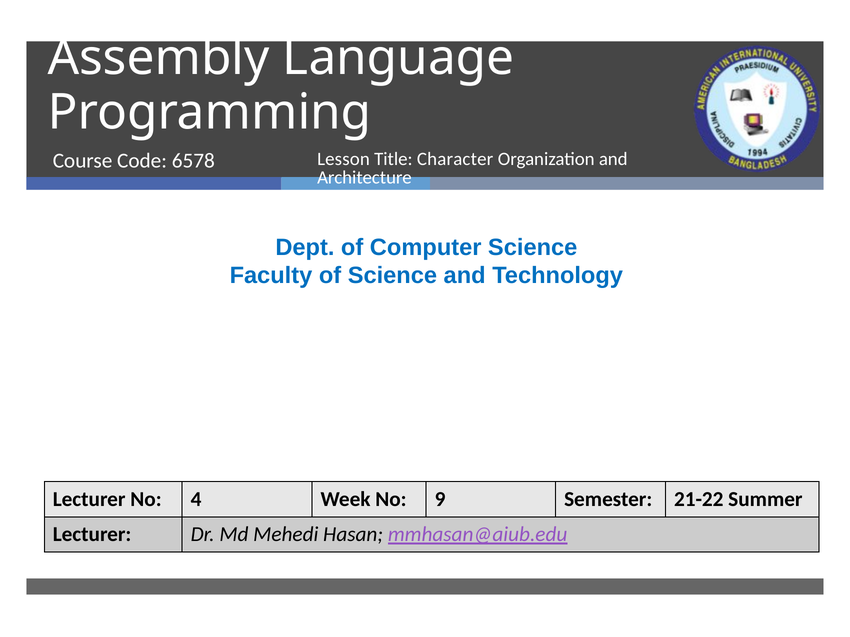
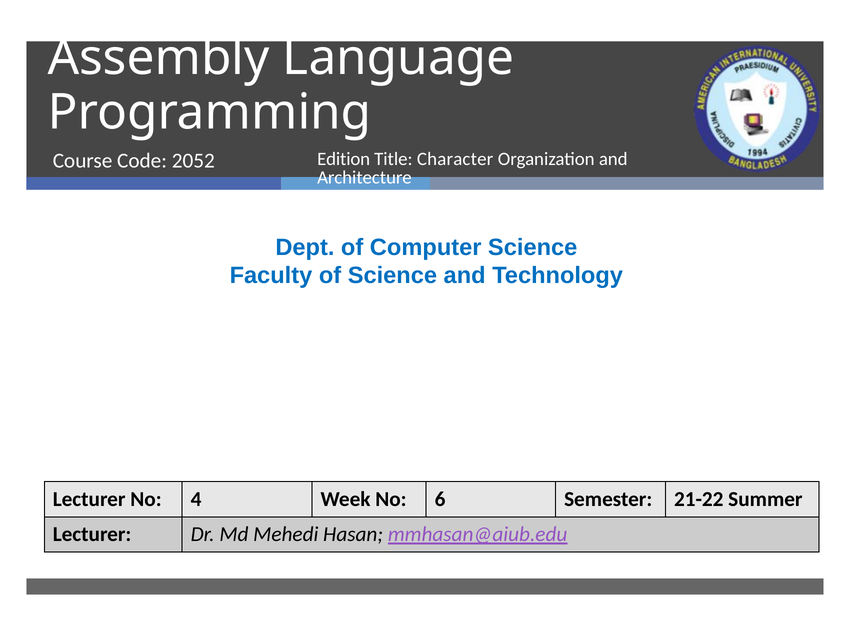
Lesson: Lesson -> Edition
6578: 6578 -> 2052
9: 9 -> 6
